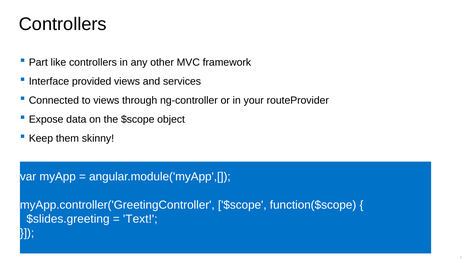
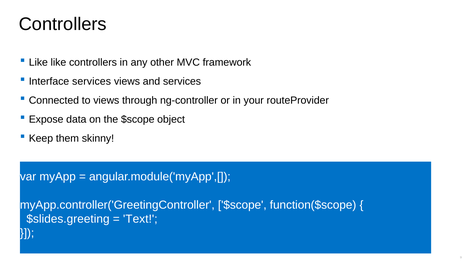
Part at (38, 63): Part -> Like
Interface provided: provided -> services
